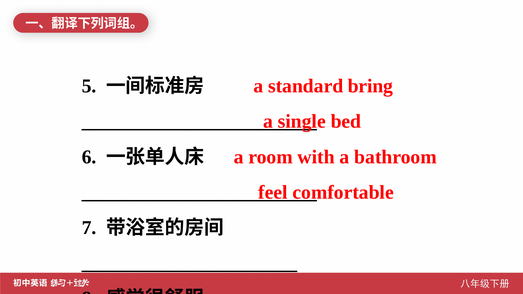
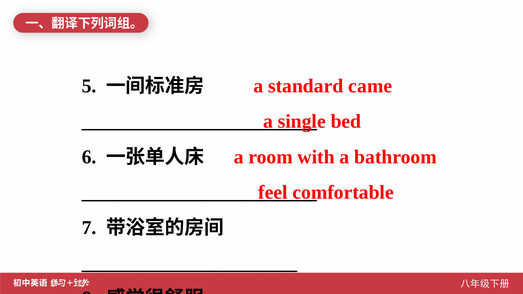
bring: bring -> came
